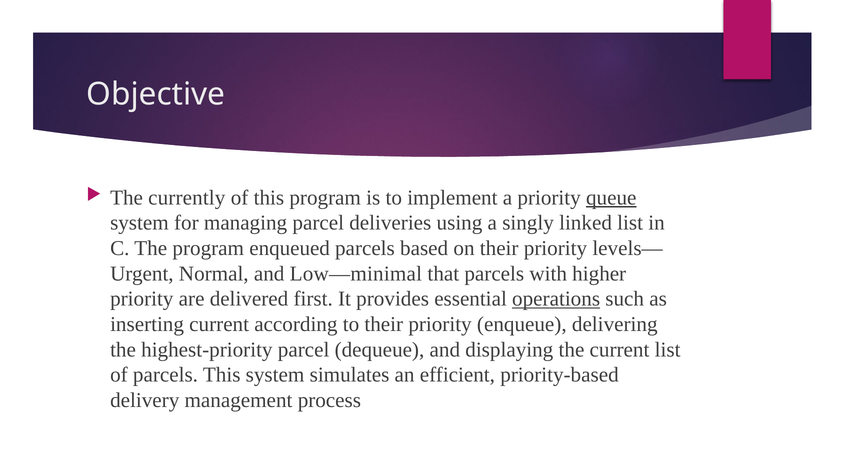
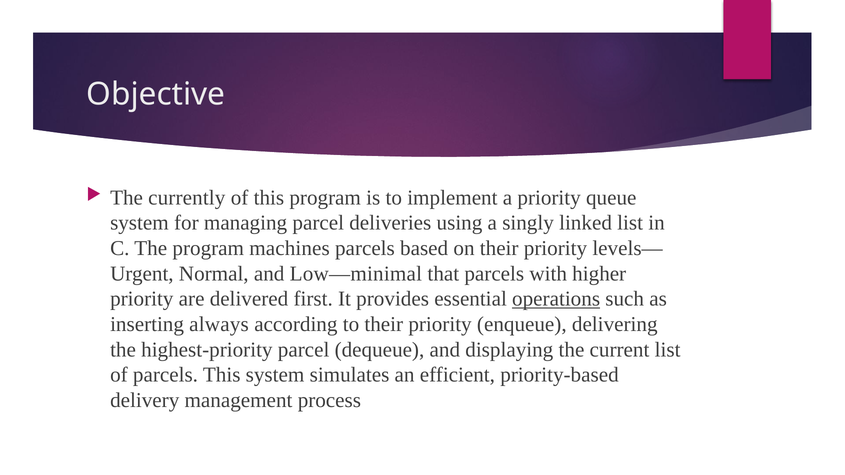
queue underline: present -> none
enqueued: enqueued -> machines
inserting current: current -> always
